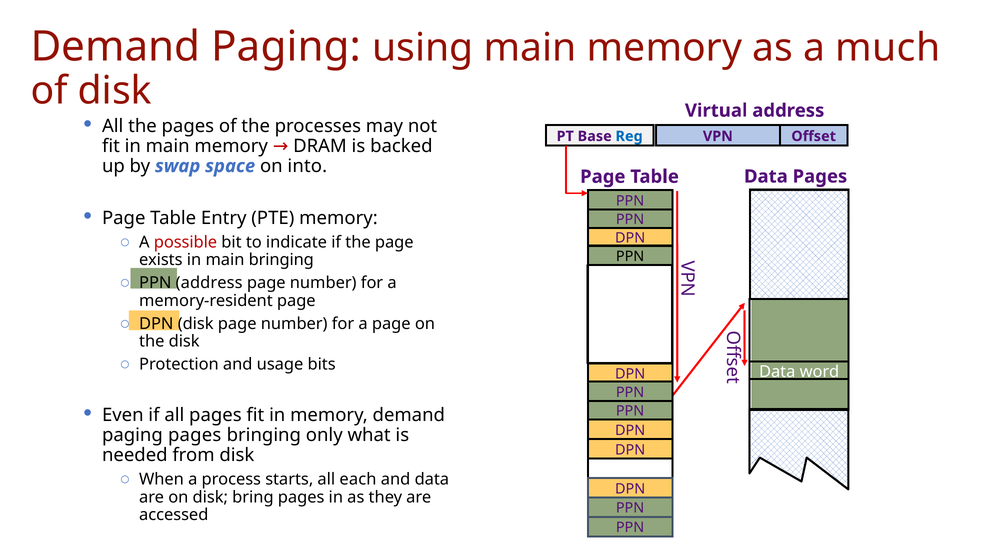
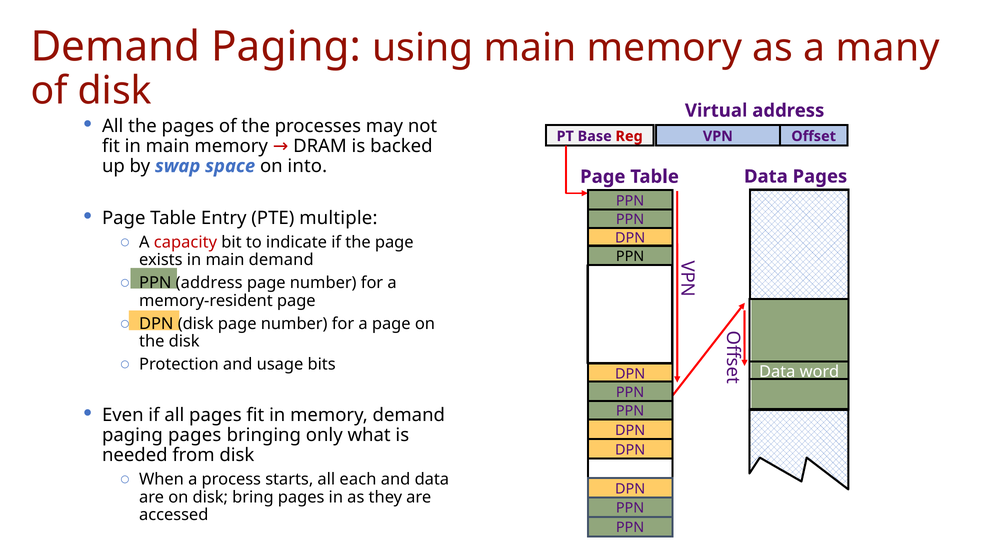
much: much -> many
Reg colour: blue -> red
PTE memory: memory -> multiple
possible: possible -> capacity
main bringing: bringing -> demand
